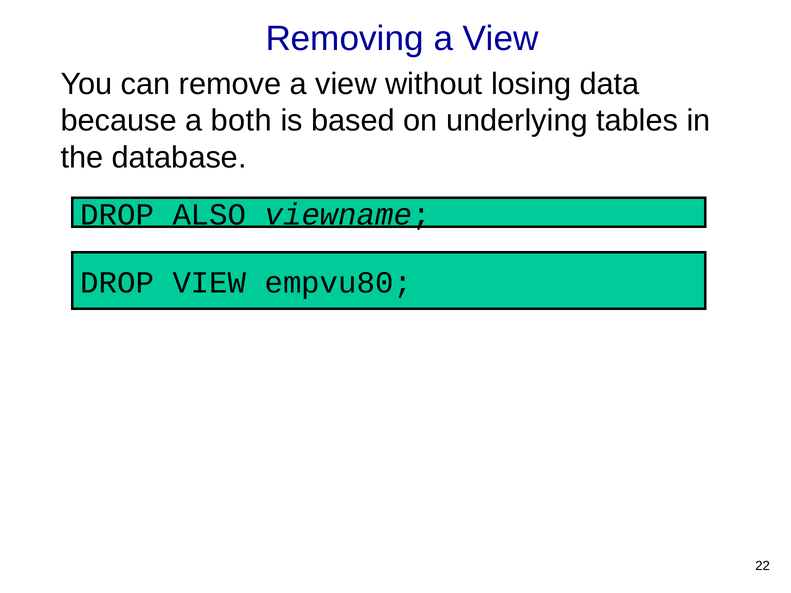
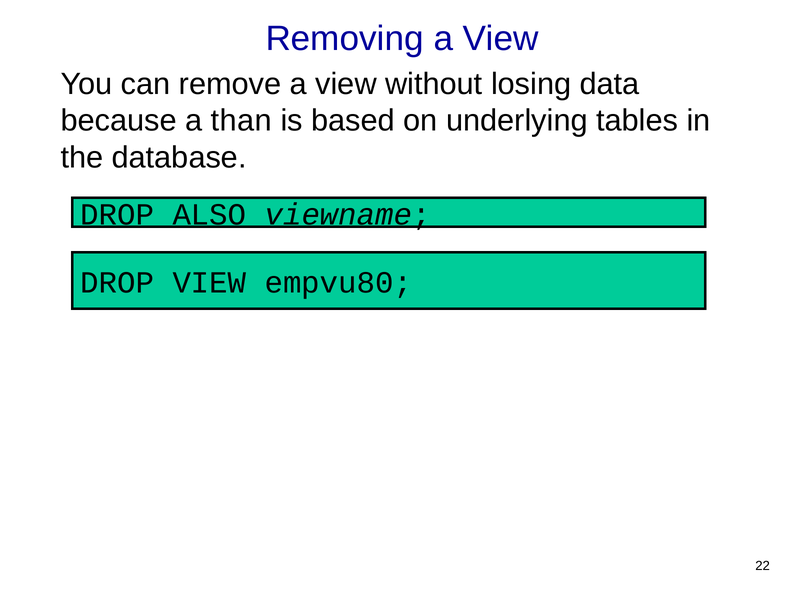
both: both -> than
